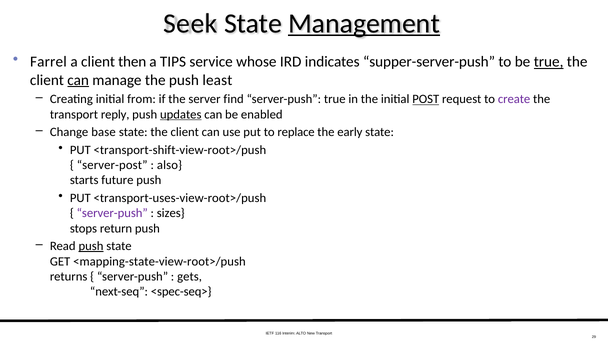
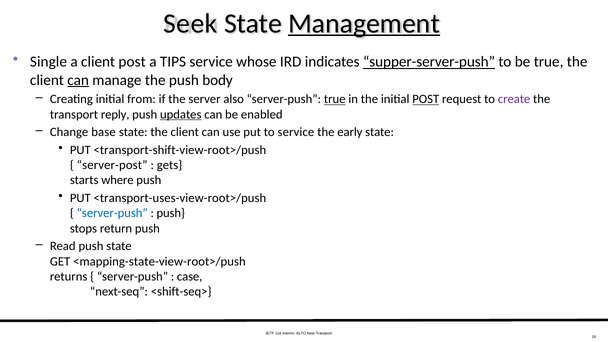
Farrel: Farrel -> Single
client then: then -> post
supper-server-push underline: none -> present
true at (549, 62) underline: present -> none
least: least -> body
find: find -> also
true at (335, 99) underline: none -> present
to replace: replace -> service
also: also -> gets
future: future -> where
server-push at (112, 213) colour: purple -> blue
sizes at (171, 213): sizes -> push
push at (91, 246) underline: present -> none
gets: gets -> case
<spec-seq>: <spec-seq> -> <shift-seq>
